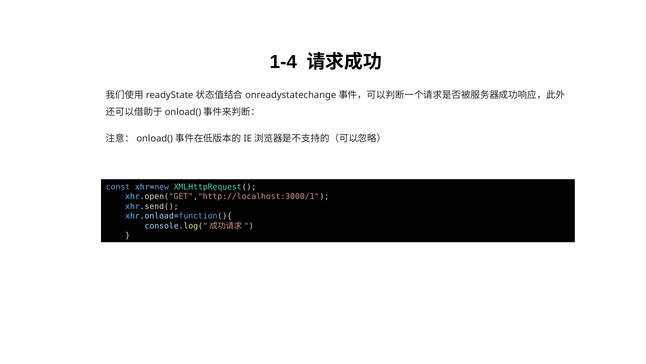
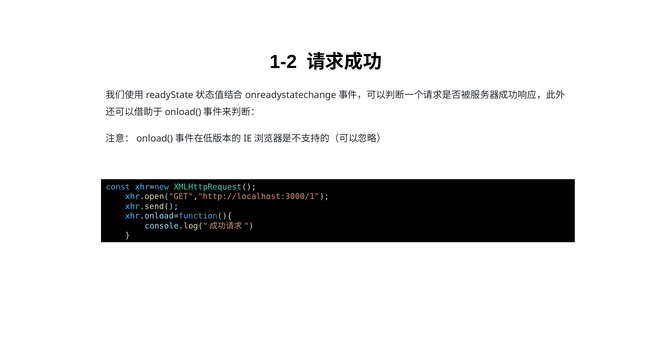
1-4: 1-4 -> 1-2
